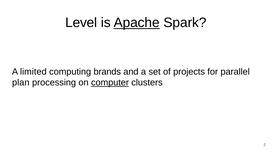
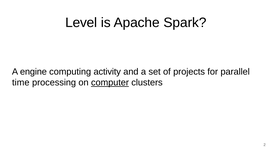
Apache underline: present -> none
limited: limited -> engine
brands: brands -> activity
plan: plan -> time
